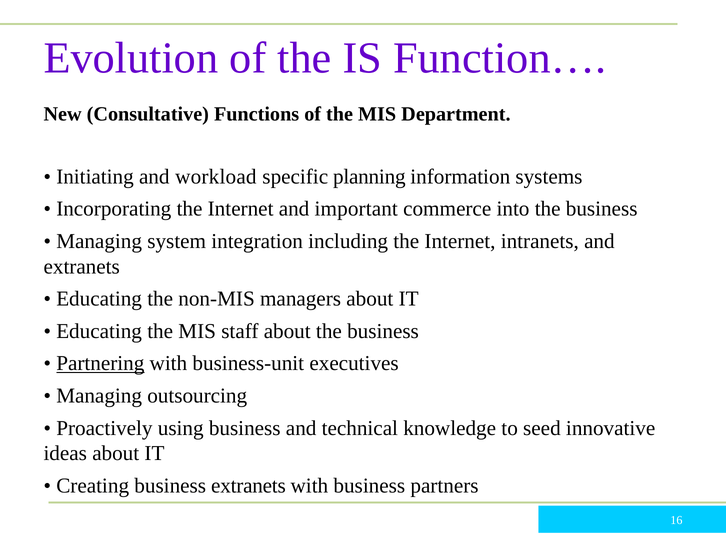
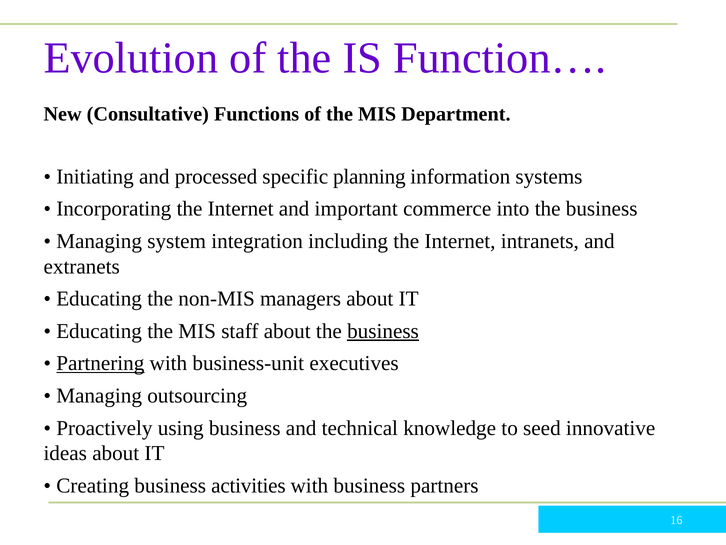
workload: workload -> processed
business at (383, 331) underline: none -> present
business extranets: extranets -> activities
